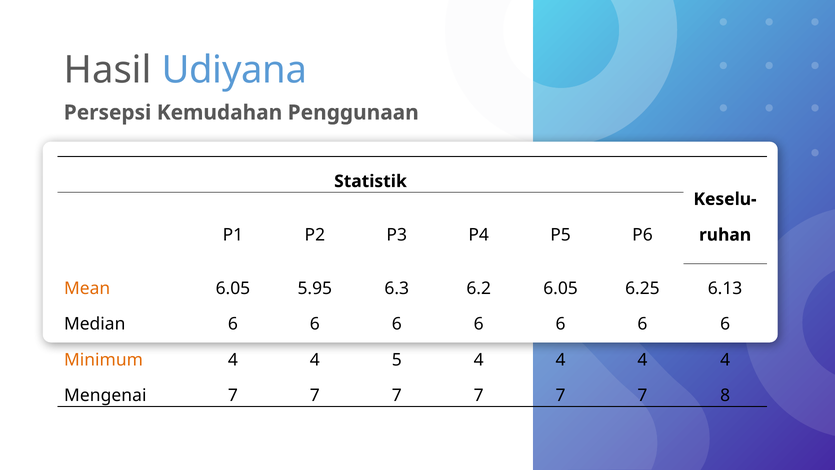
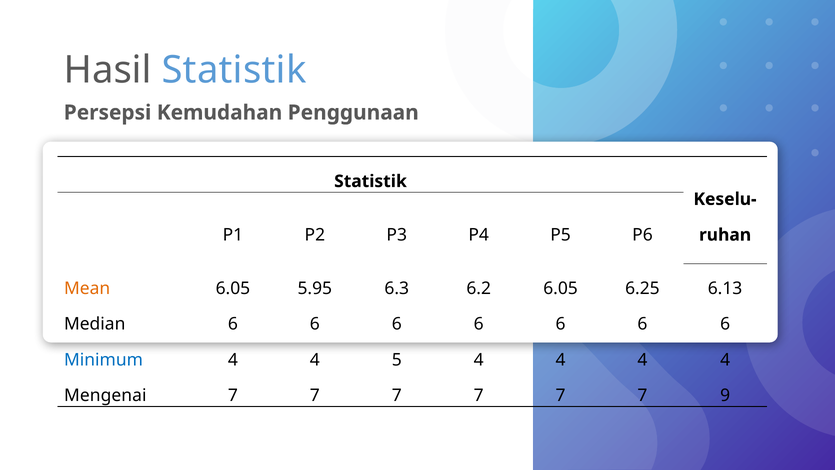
Hasil Udiyana: Udiyana -> Statistik
Minimum colour: orange -> blue
8: 8 -> 9
